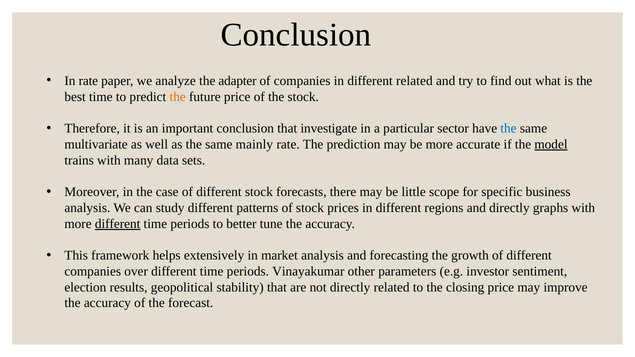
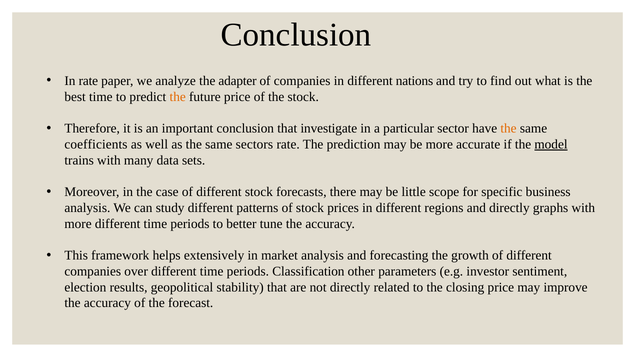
different related: related -> nations
the at (509, 129) colour: blue -> orange
multivariate: multivariate -> coefficients
mainly: mainly -> sectors
different at (118, 224) underline: present -> none
Vinayakumar: Vinayakumar -> Classification
